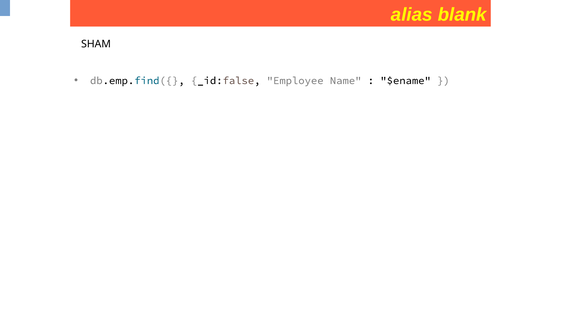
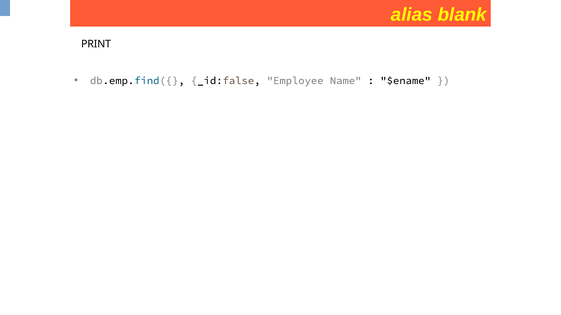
SHAM: SHAM -> PRINT
